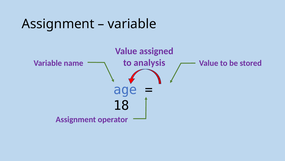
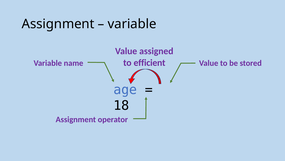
analysis: analysis -> efficient
